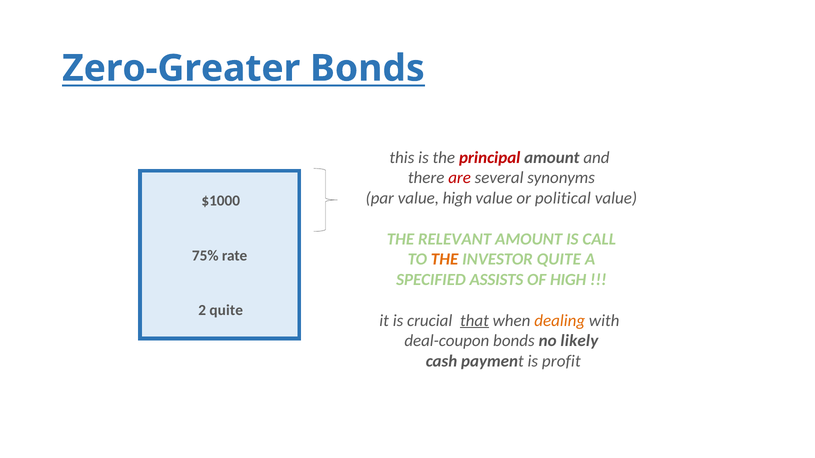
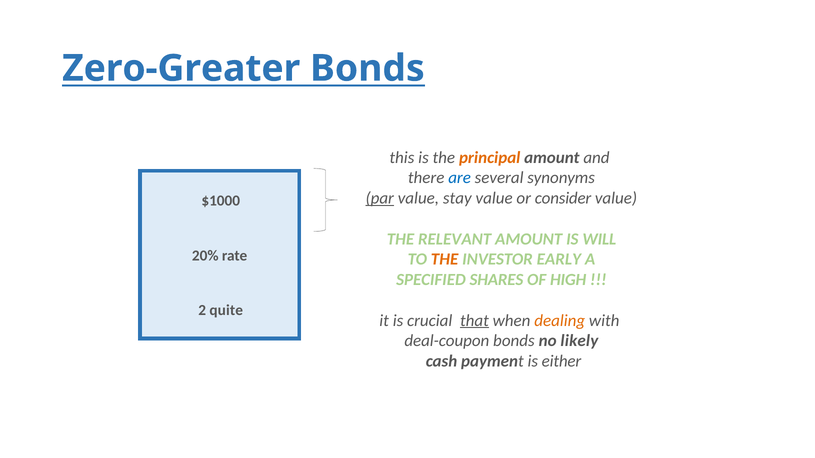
principal colour: red -> orange
are colour: red -> blue
par underline: none -> present
value high: high -> stay
political: political -> consider
CALL: CALL -> WILL
75%: 75% -> 20%
INVESTOR QUITE: QUITE -> EARLY
ASSISTS: ASSISTS -> SHARES
profit: profit -> either
